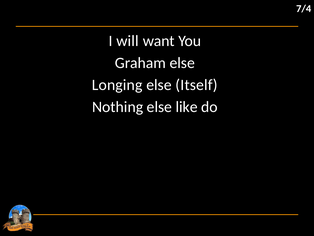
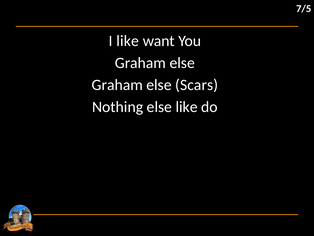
7/4: 7/4 -> 7/5
I will: will -> like
Longing at (117, 85): Longing -> Graham
Itself: Itself -> Scars
